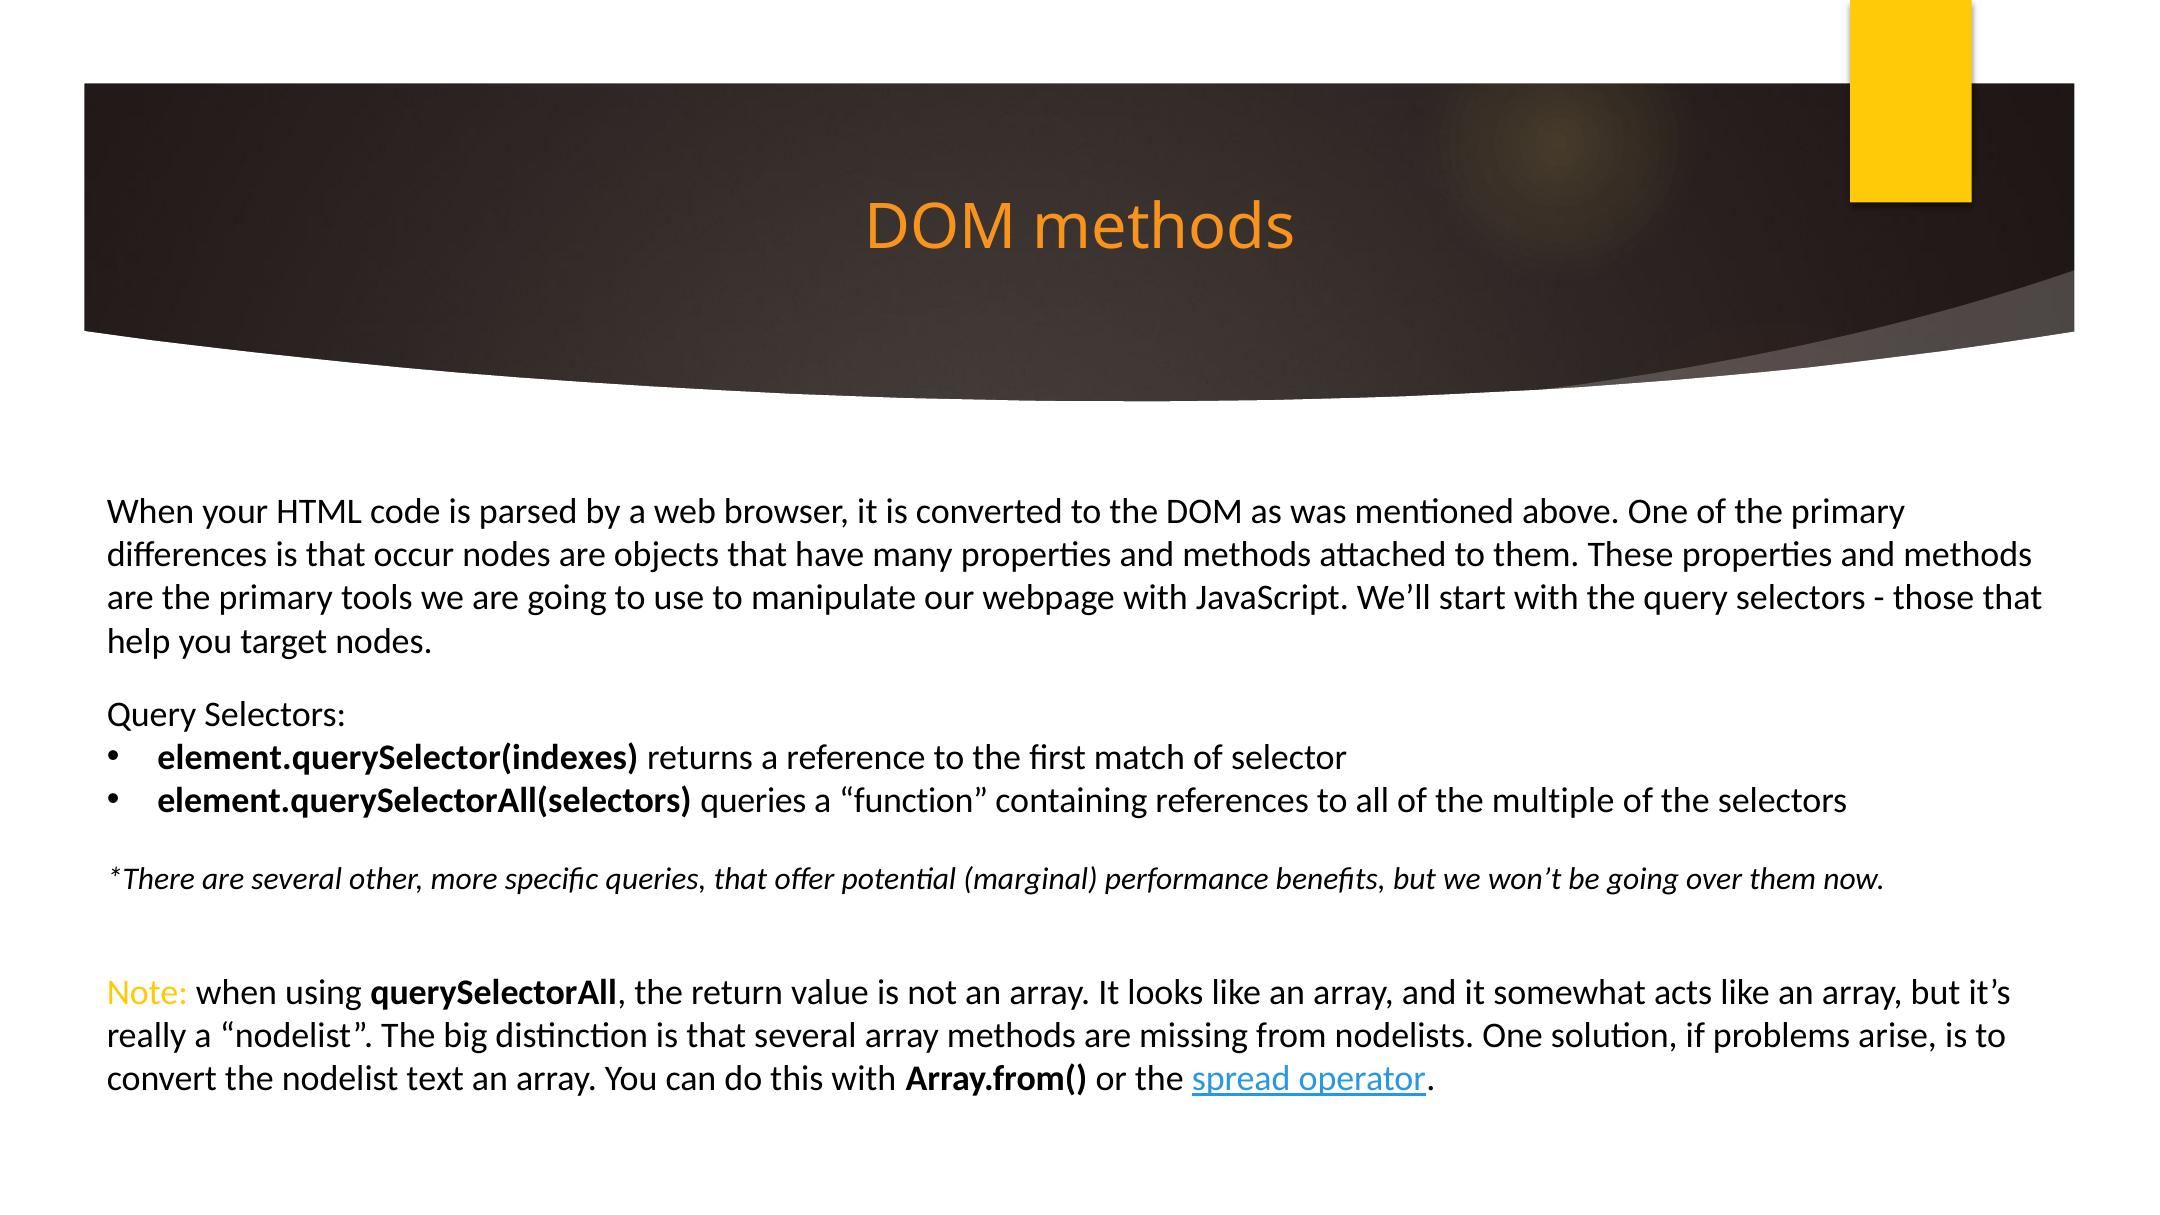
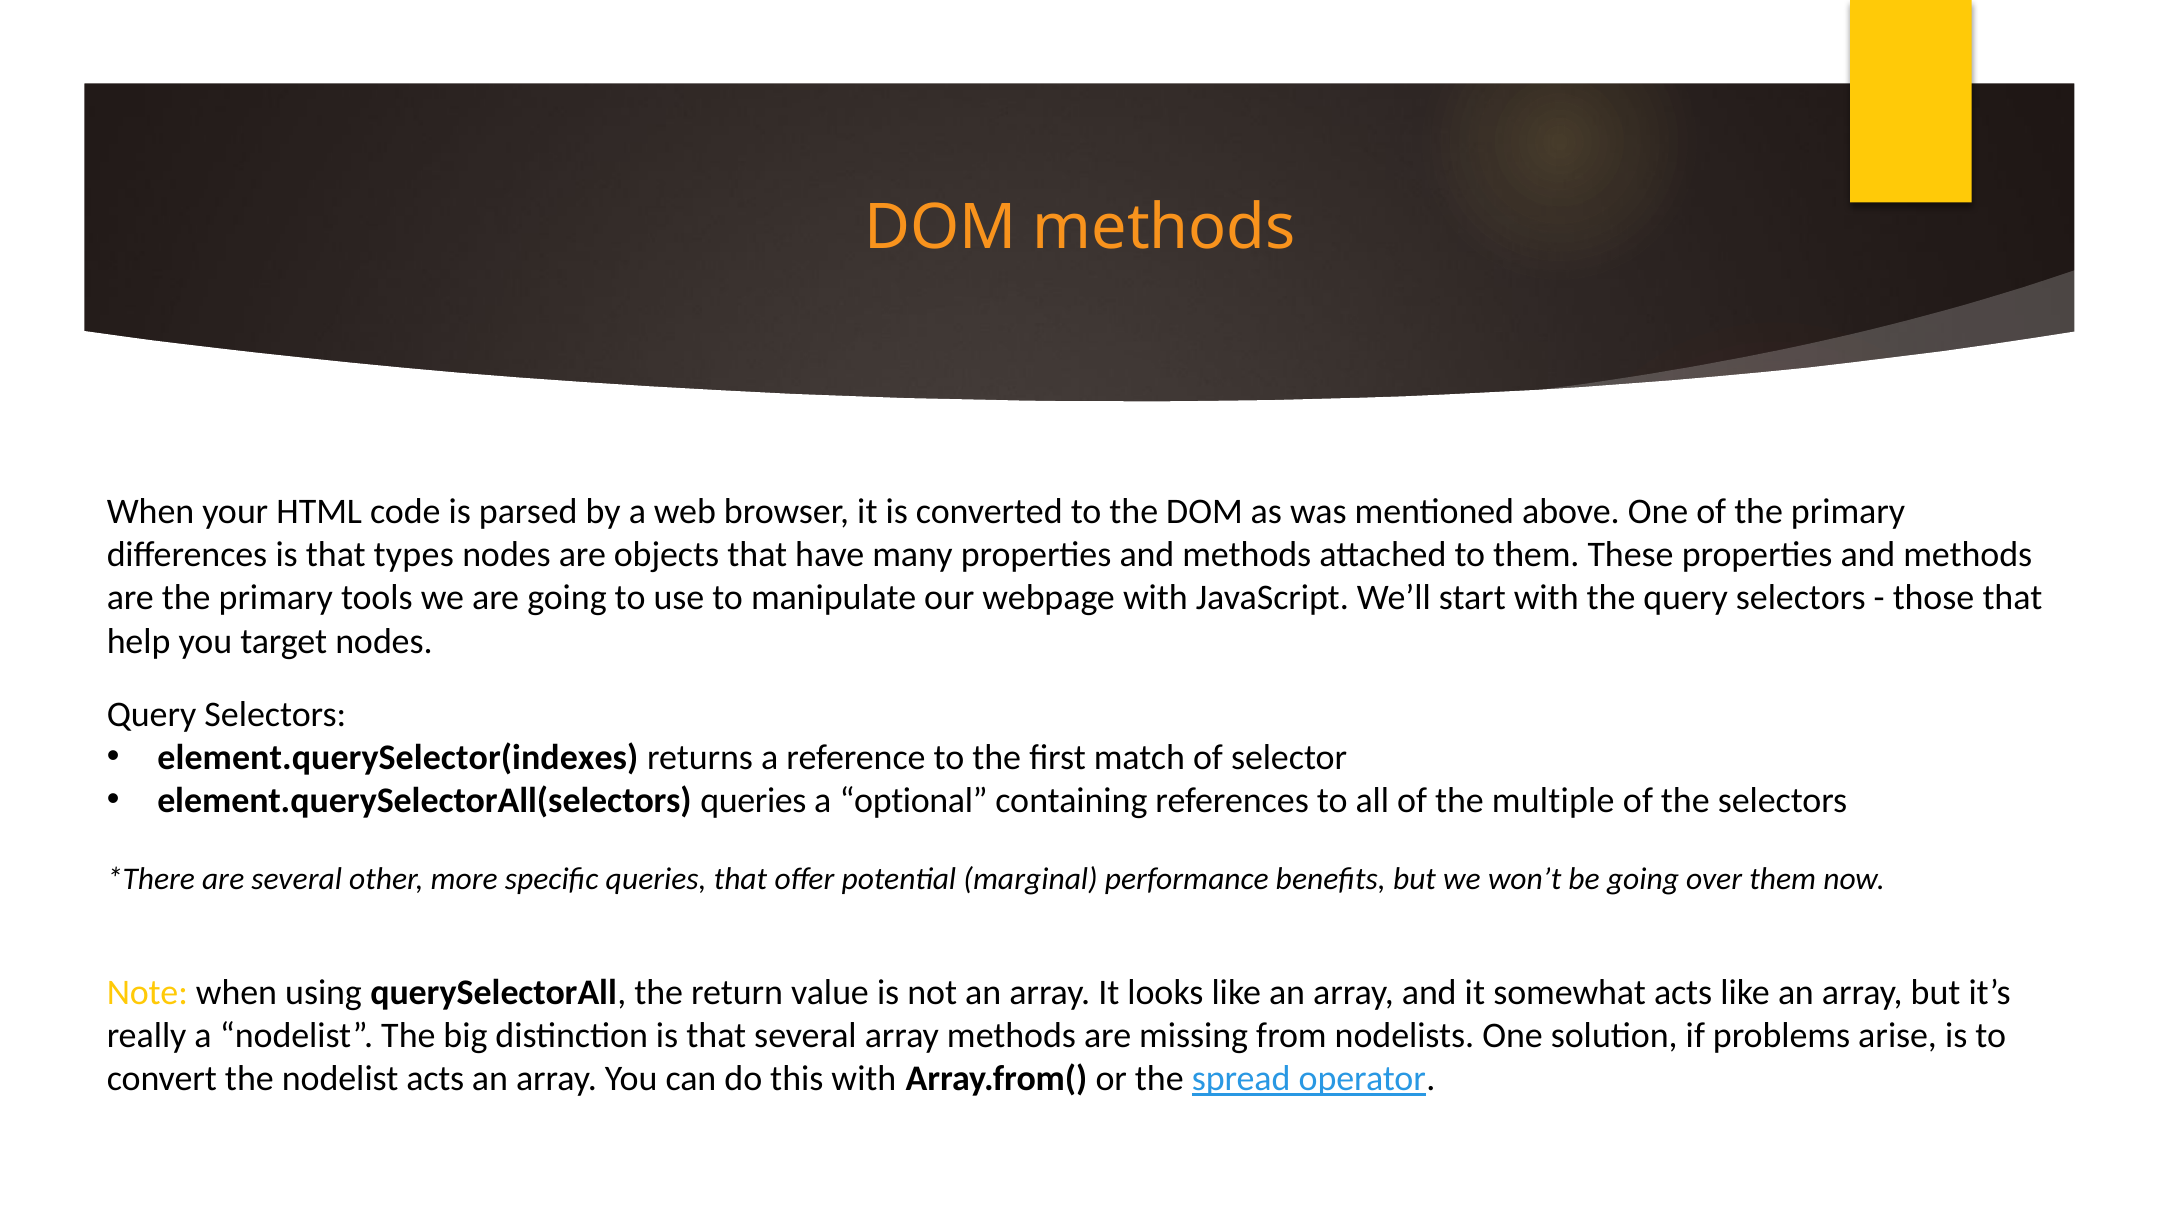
occur: occur -> types
function: function -> optional
nodelist text: text -> acts
